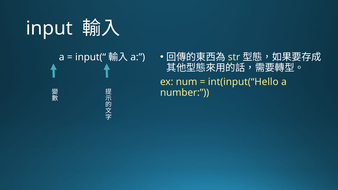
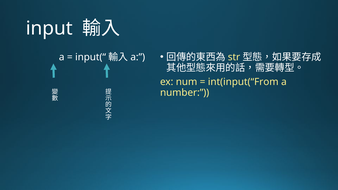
int(input(“Hello: int(input(“Hello -> int(input(“From
